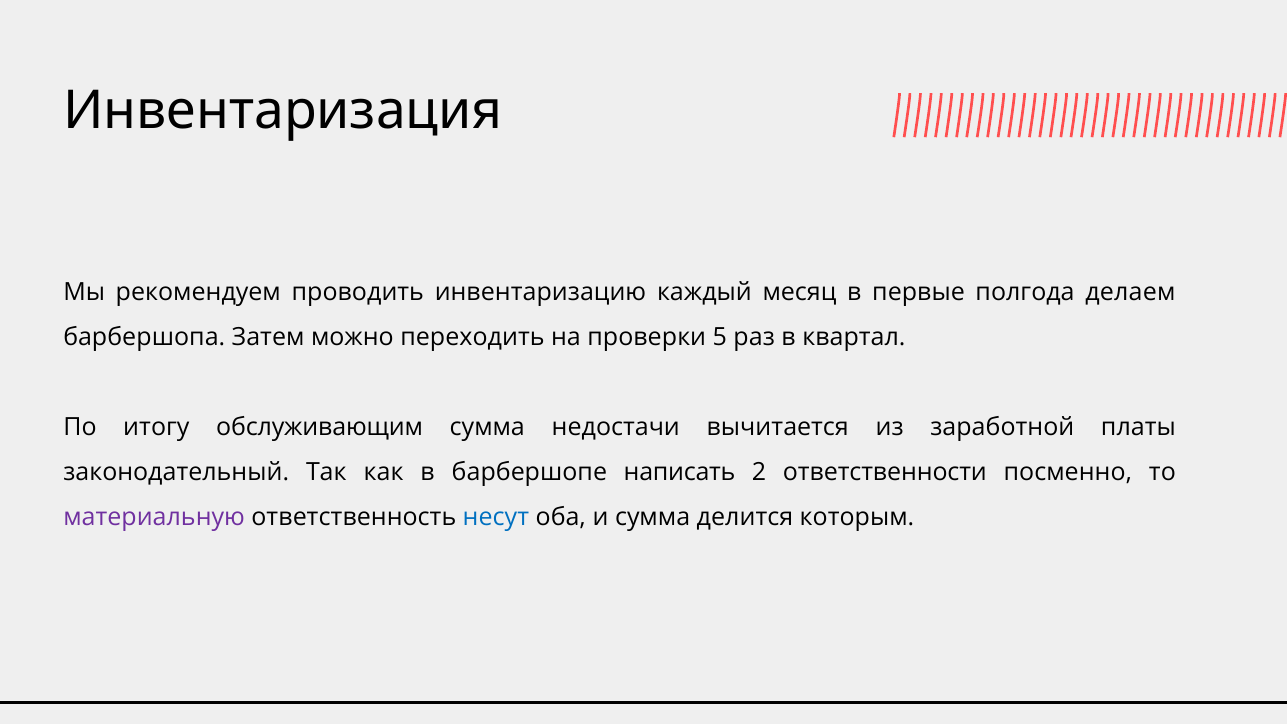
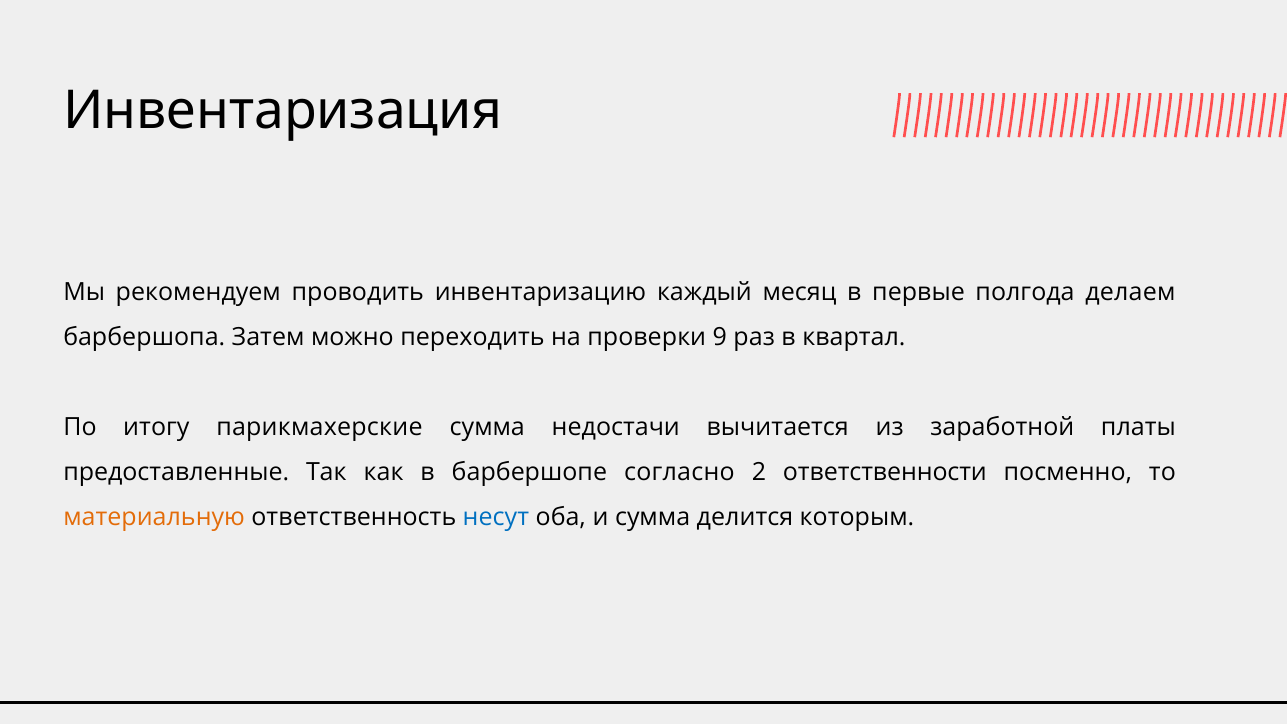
5: 5 -> 9
обслуживающим: обслуживающим -> парикмахерские
законодательный: законодательный -> предоставленные
написать: написать -> согласно
материальную colour: purple -> orange
